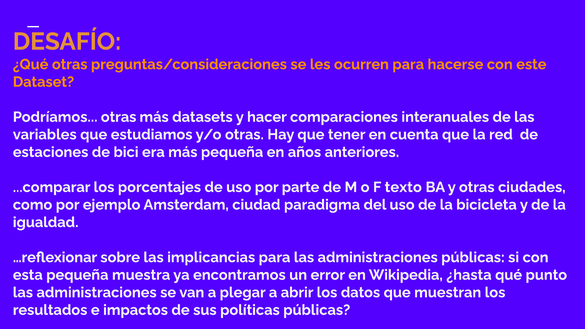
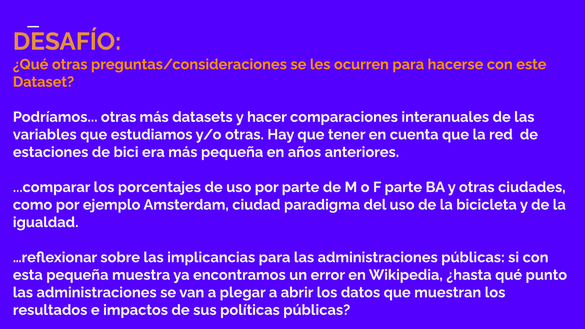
F texto: texto -> parte
